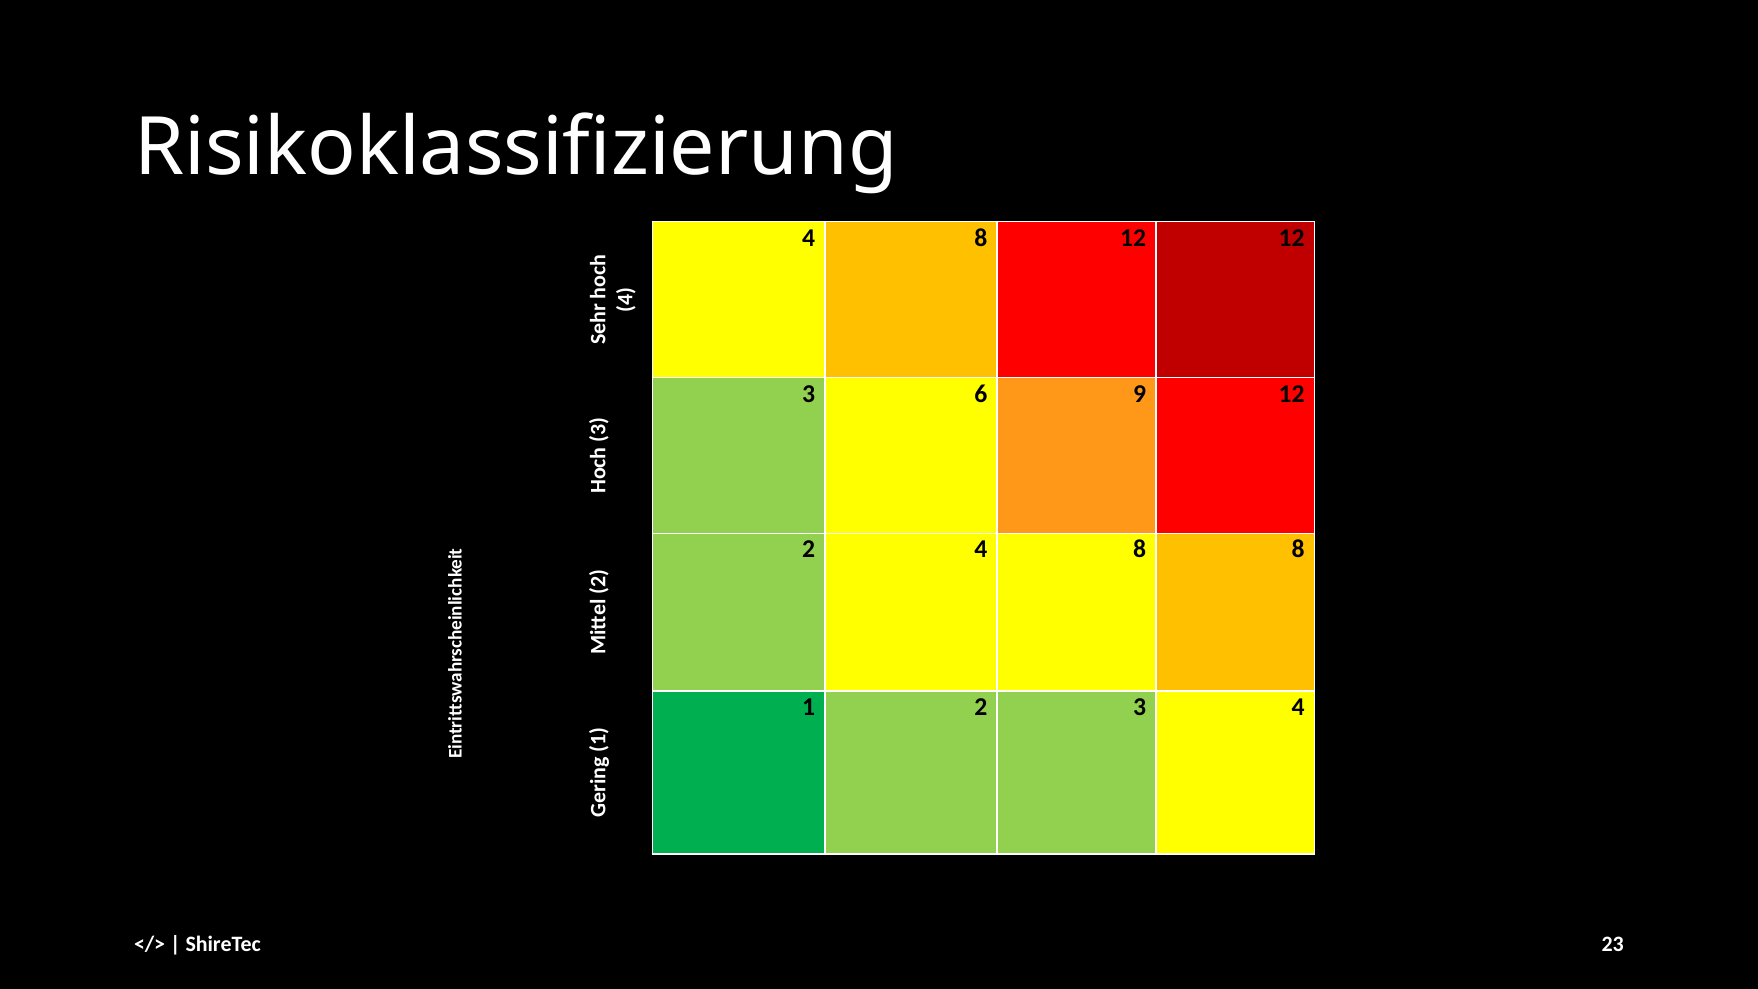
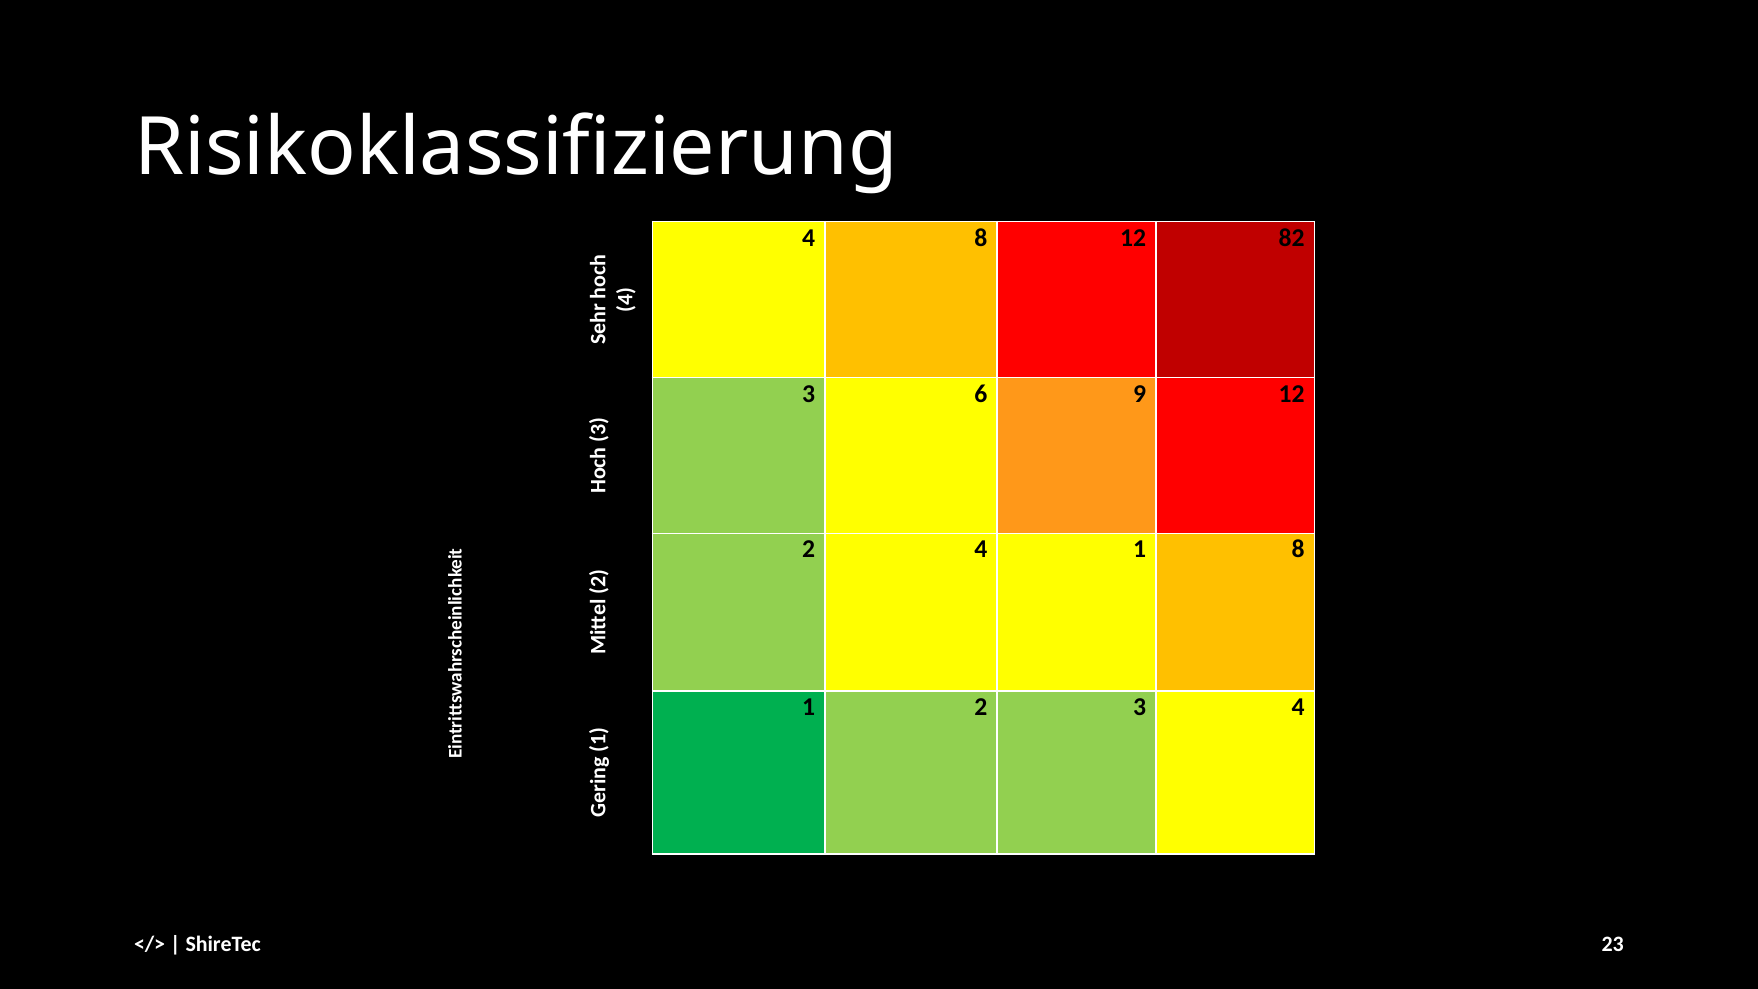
12 12: 12 -> 82
2 4 8: 8 -> 1
